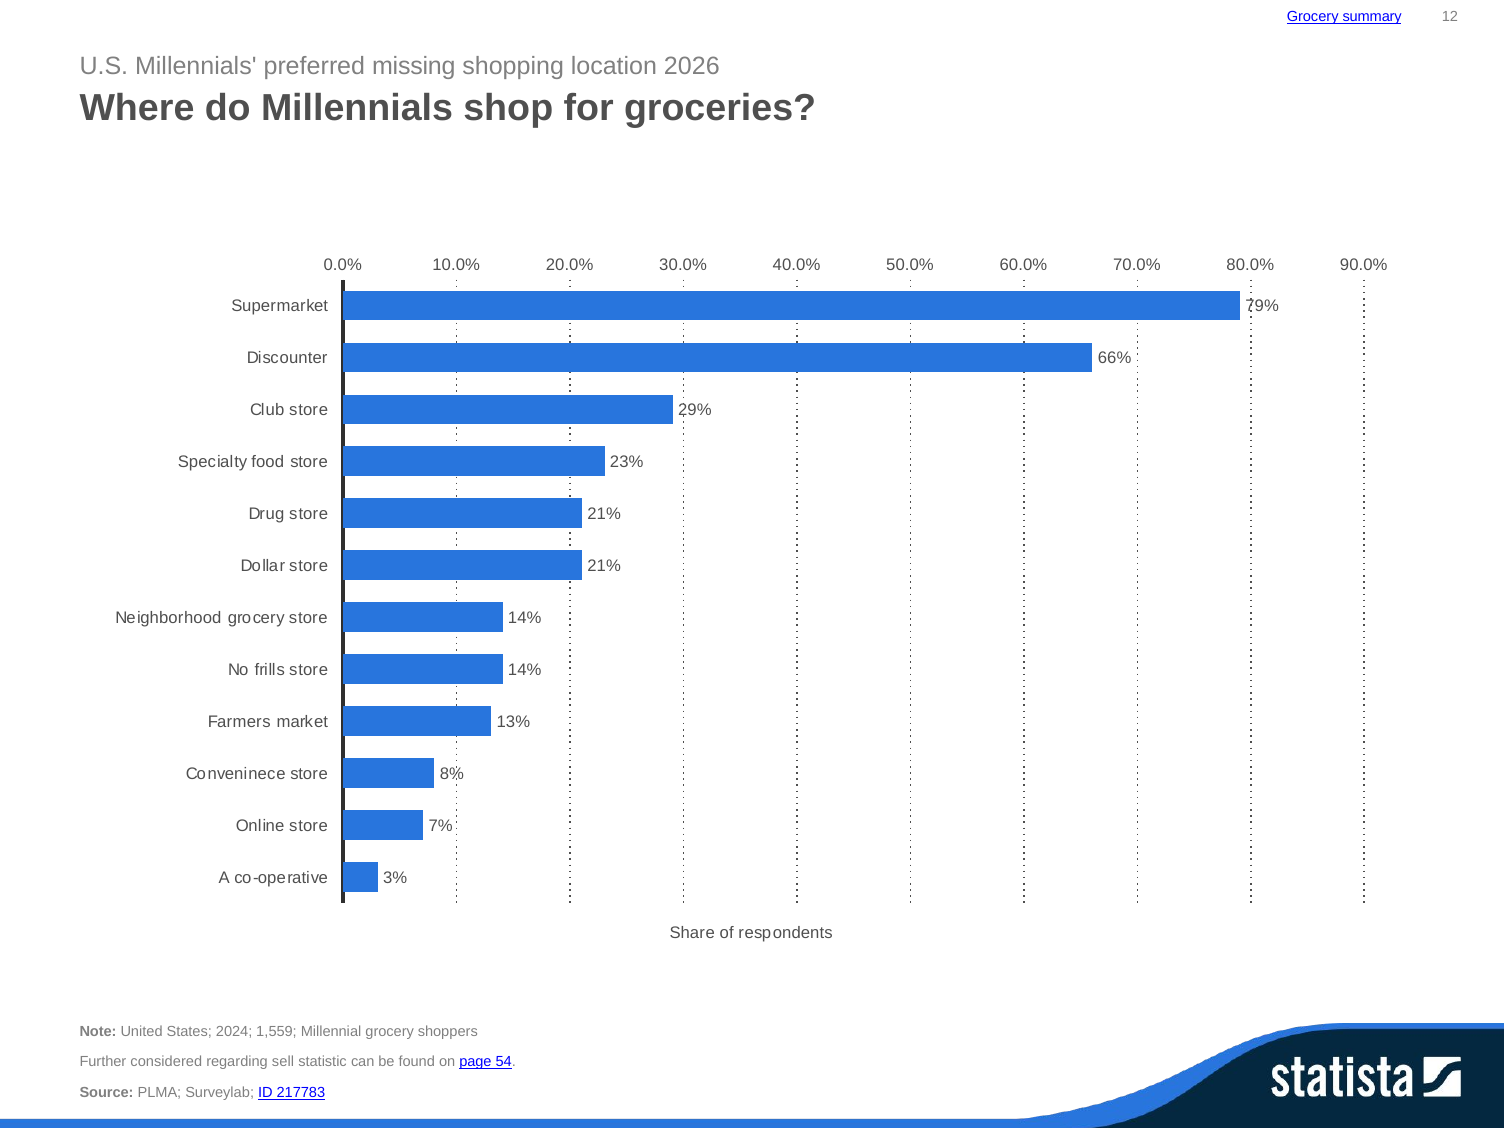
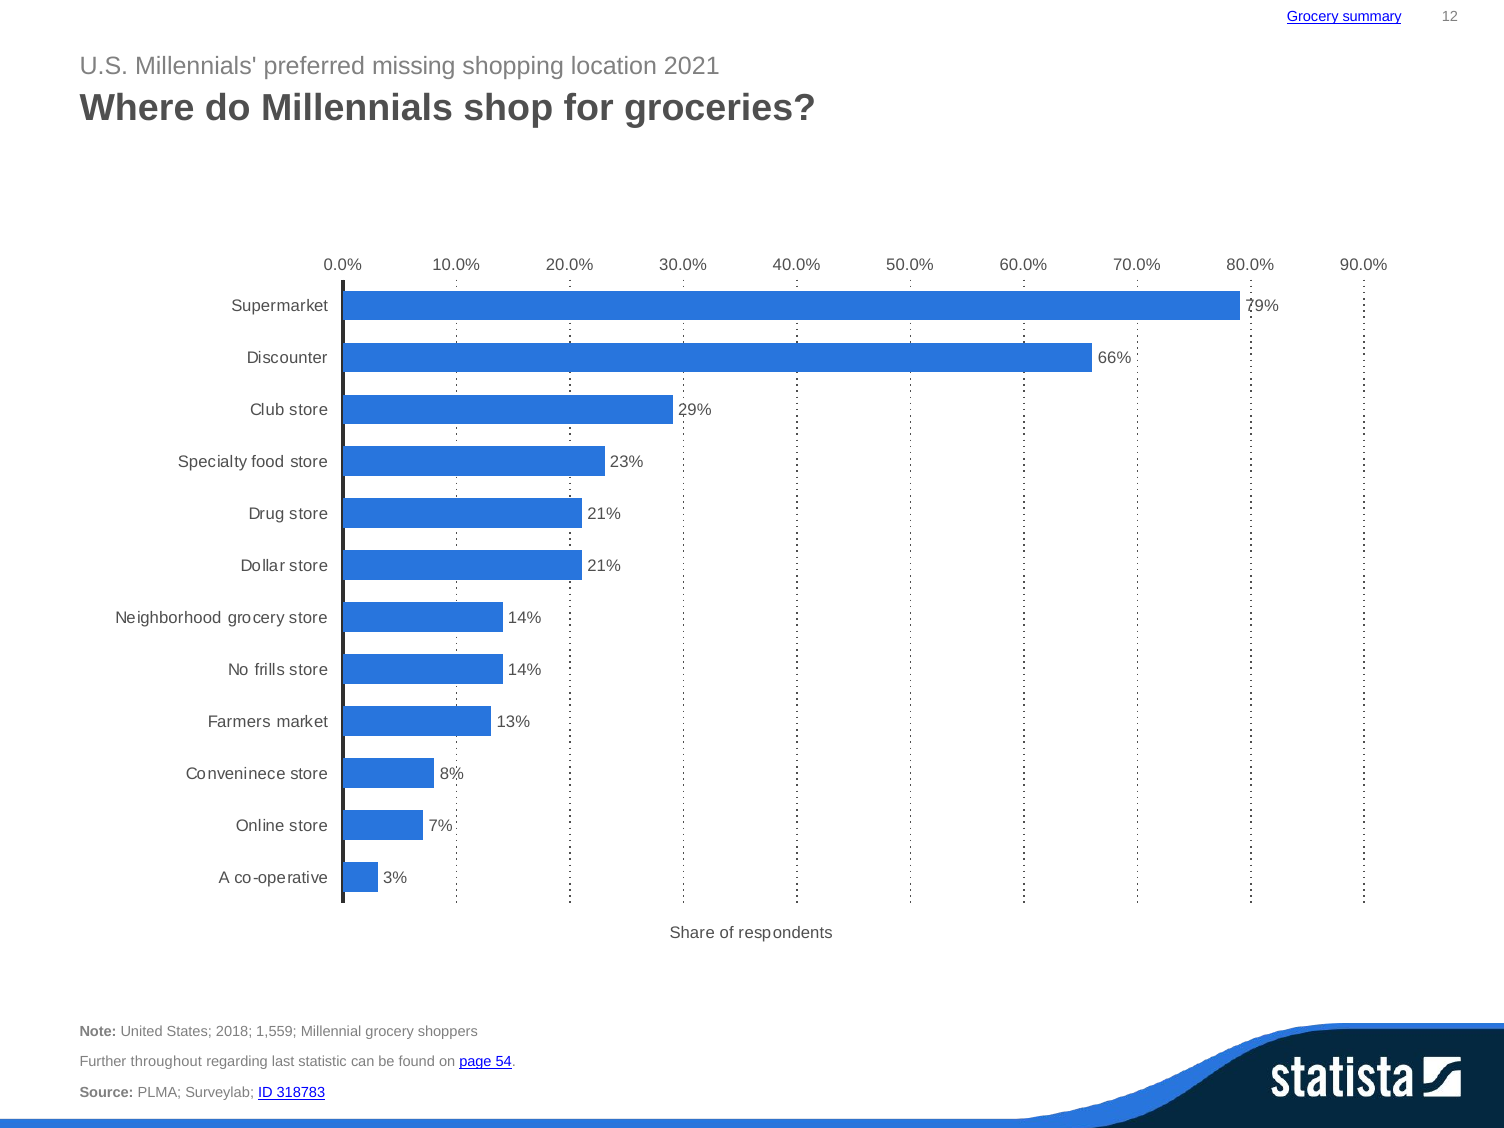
2026: 2026 -> 2021
2024: 2024 -> 2018
considered: considered -> throughout
sell: sell -> last
217783: 217783 -> 318783
